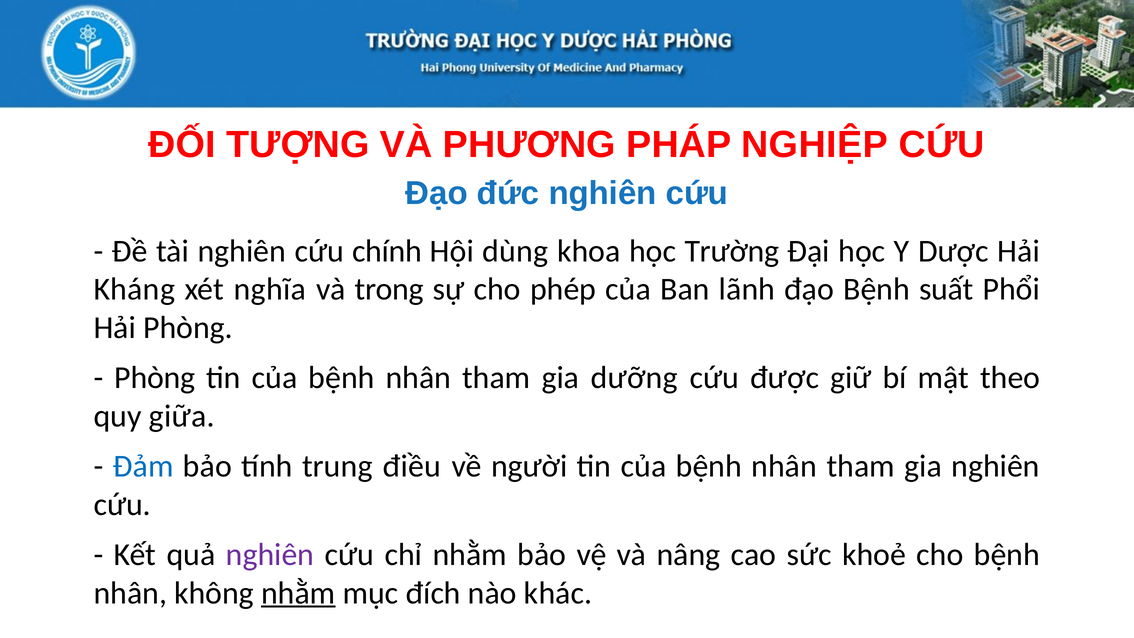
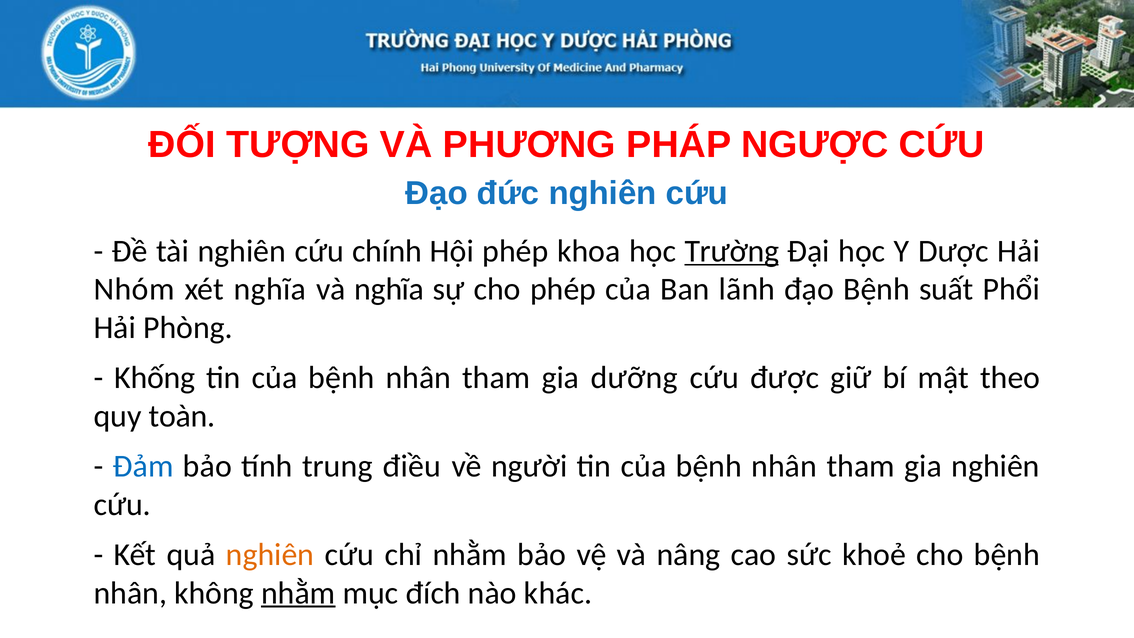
NGHIỆP: NGHIỆP -> NGƯỢC
Hội dùng: dùng -> phép
Trường underline: none -> present
Kháng: Kháng -> Nhóm
và trong: trong -> nghĩa
Phòng at (155, 378): Phòng -> Khống
giữa: giữa -> toàn
nghiên at (270, 555) colour: purple -> orange
